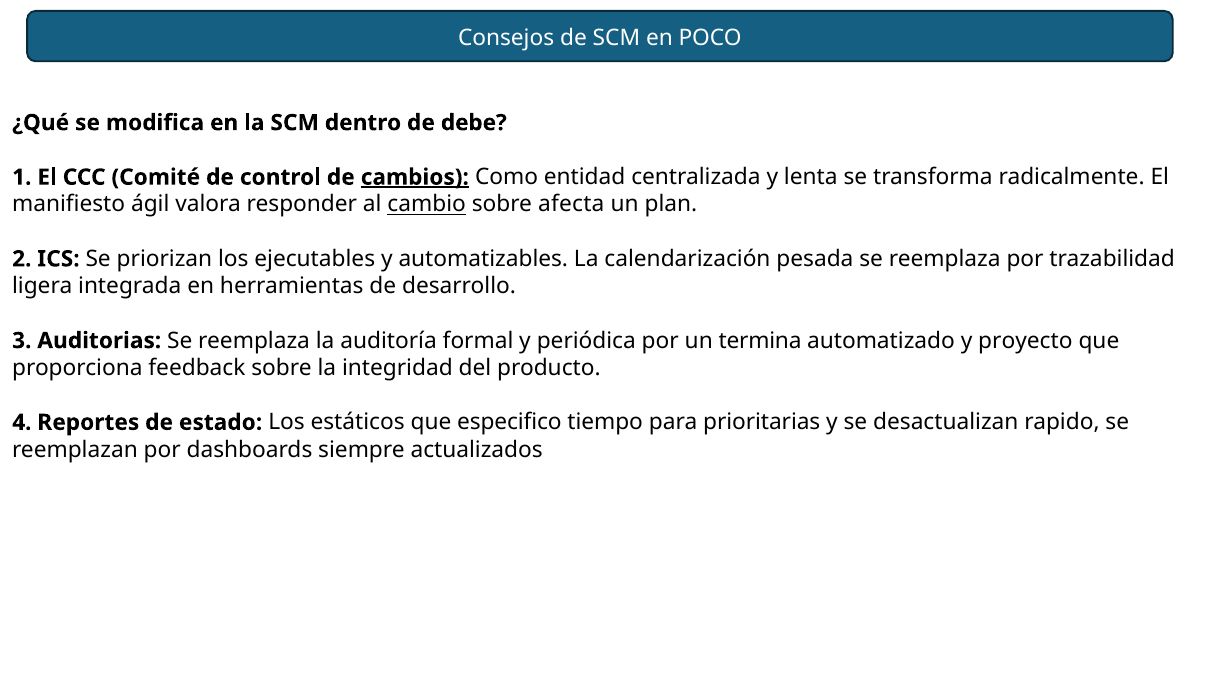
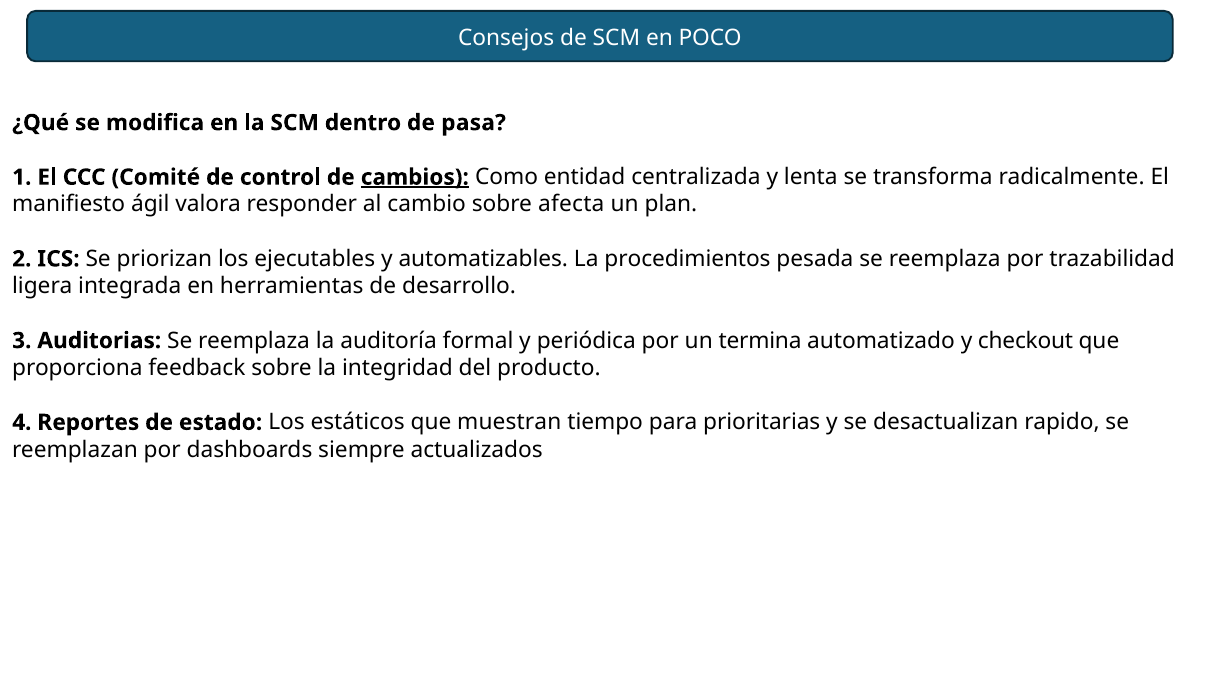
debe: debe -> pasa
cambio underline: present -> none
calendarización: calendarización -> procedimientos
proyecto: proyecto -> checkout
especifico: especifico -> muestran
